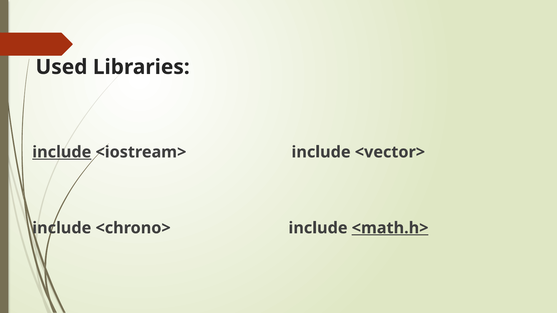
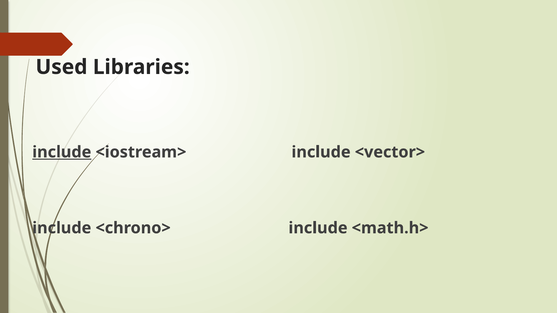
<math.h> underline: present -> none
